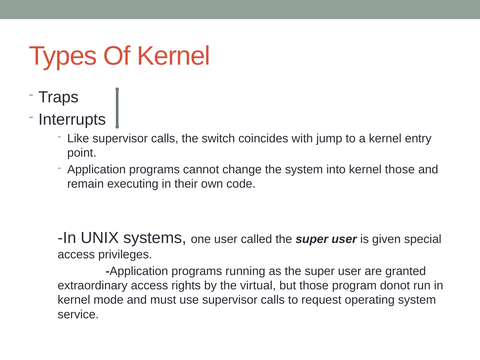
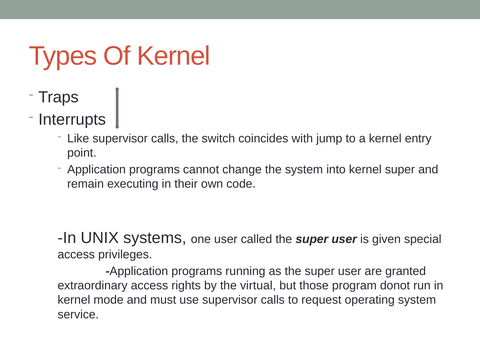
kernel those: those -> super
